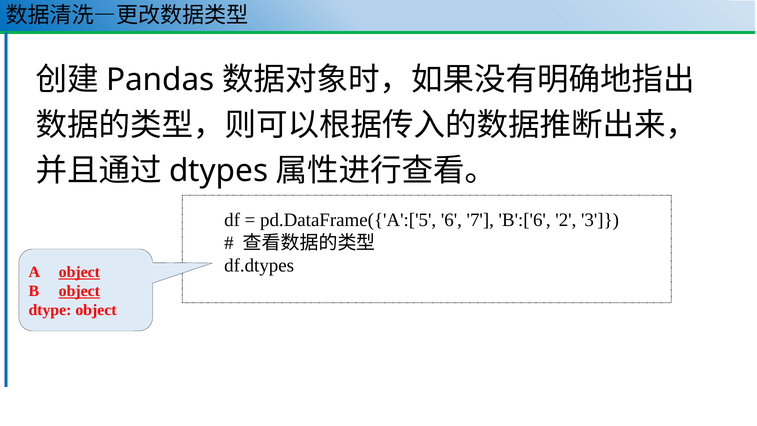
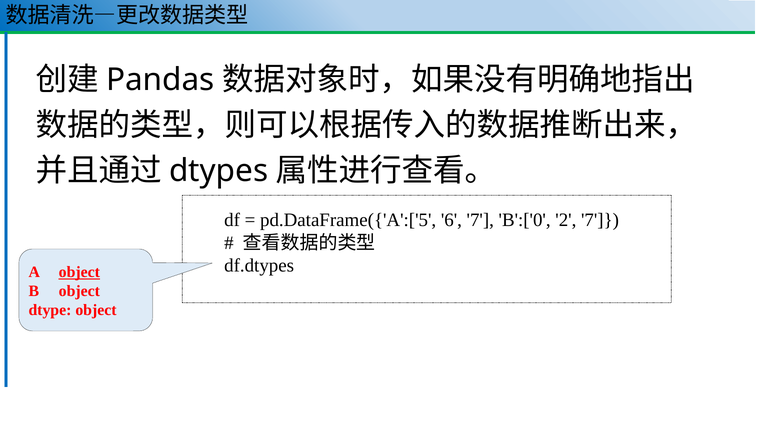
B':['6: B':['6 -> B':['0
2 3: 3 -> 7
object at (79, 291) underline: present -> none
